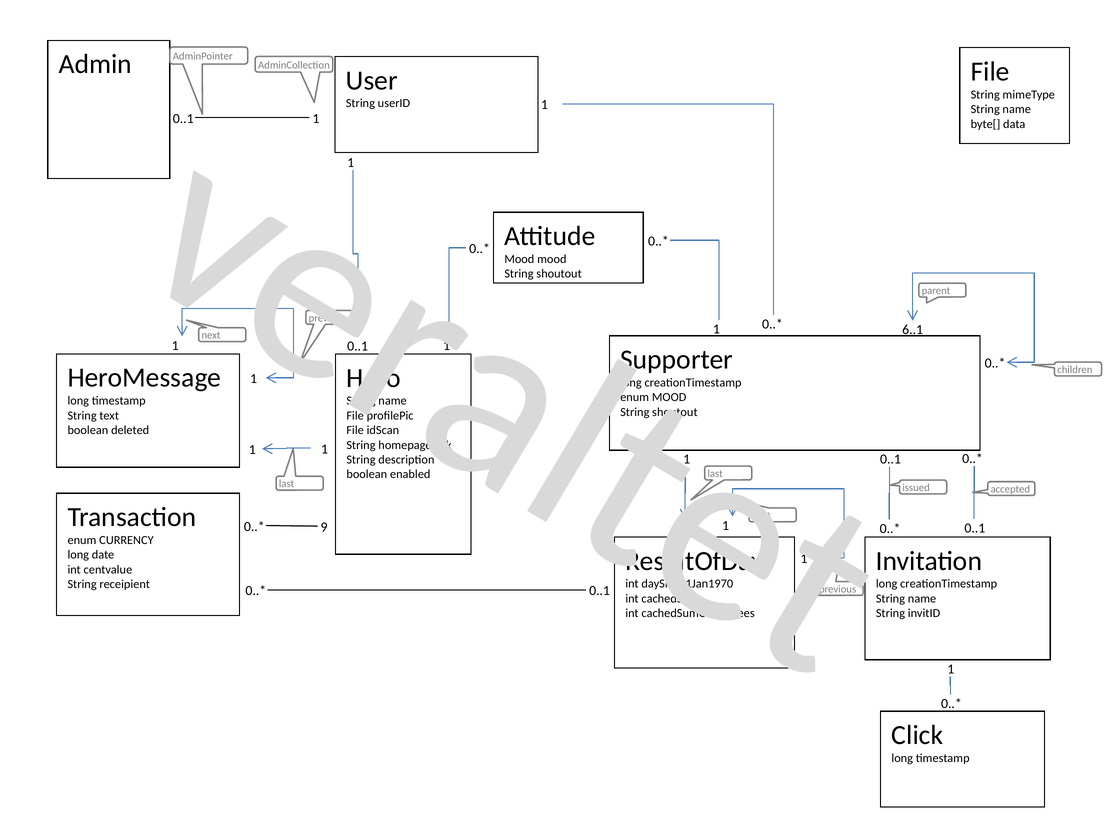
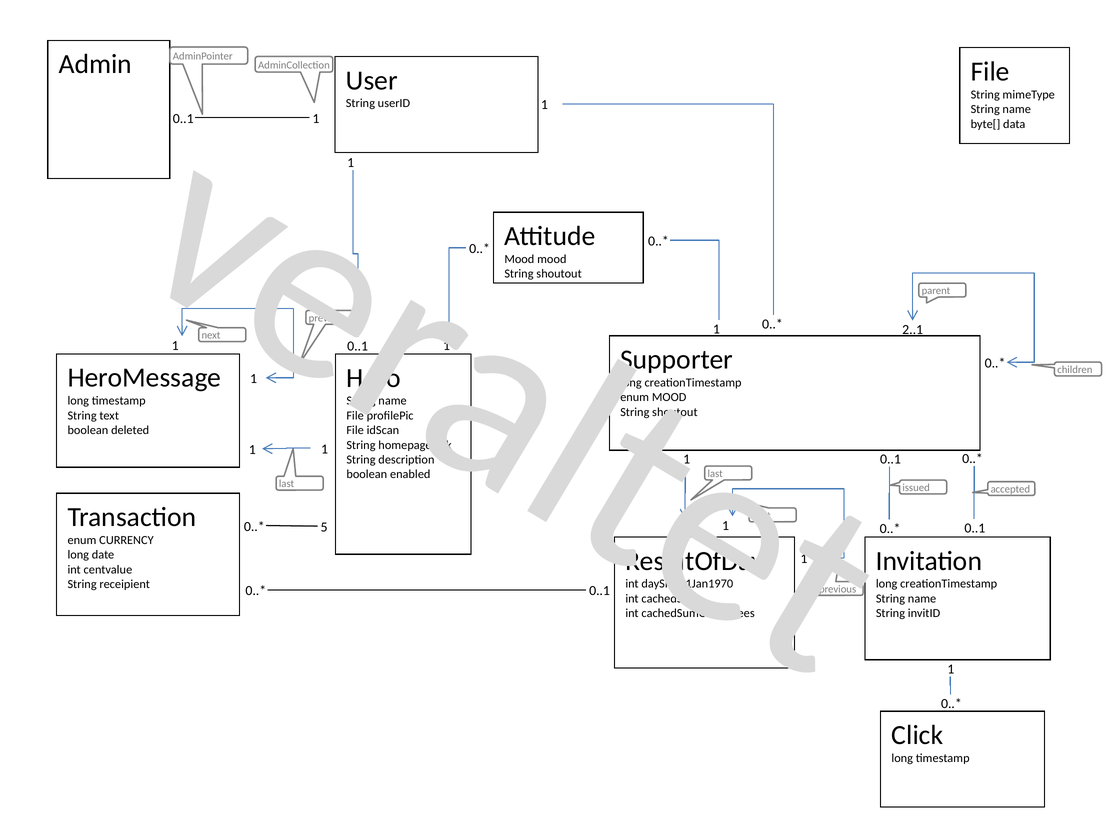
6..1: 6..1 -> 2..1
9: 9 -> 5
